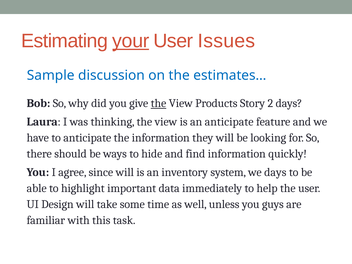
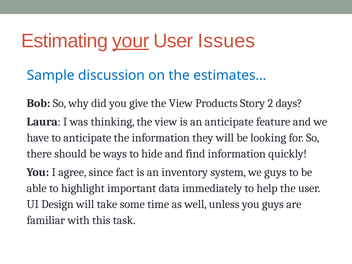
the at (159, 103) underline: present -> none
since will: will -> fact
we days: days -> guys
